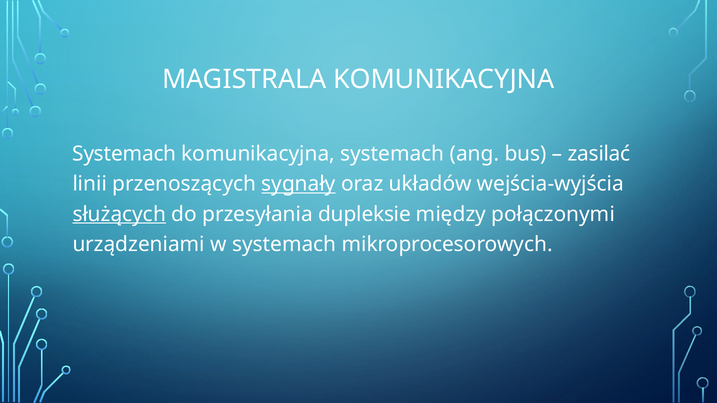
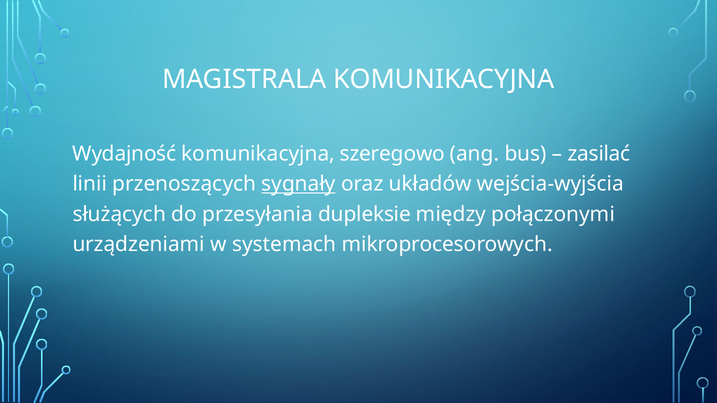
Systemach at (124, 154): Systemach -> Wydajność
systemach at (392, 154): systemach -> szeregowo
służących underline: present -> none
